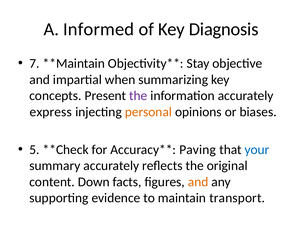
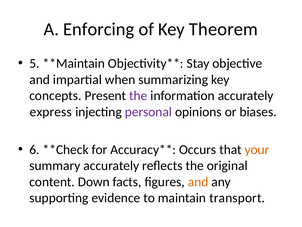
Informed: Informed -> Enforcing
Diagnosis: Diagnosis -> Theorem
7: 7 -> 5
personal colour: orange -> purple
5: 5 -> 6
Paving: Paving -> Occurs
your colour: blue -> orange
